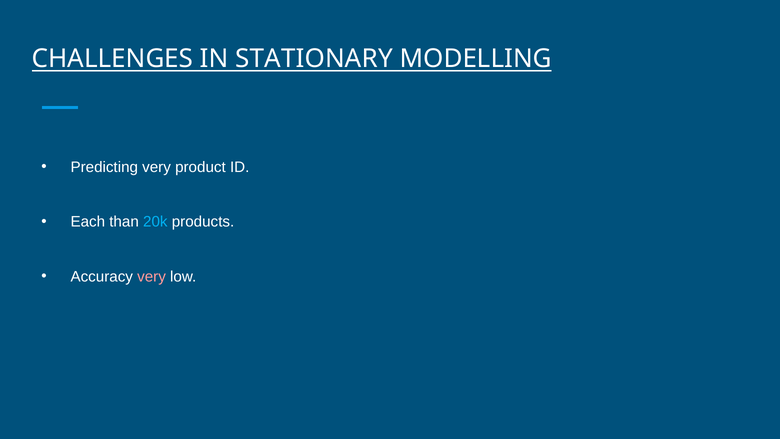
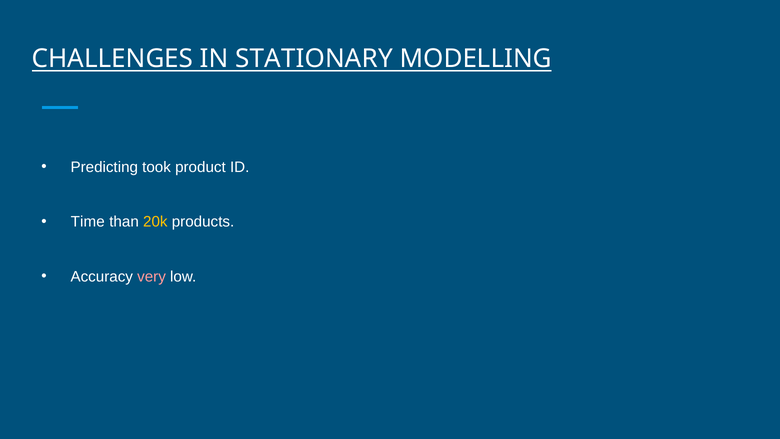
Predicting very: very -> took
Each: Each -> Time
20k colour: light blue -> yellow
